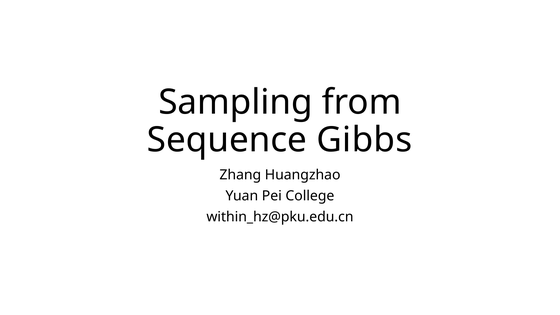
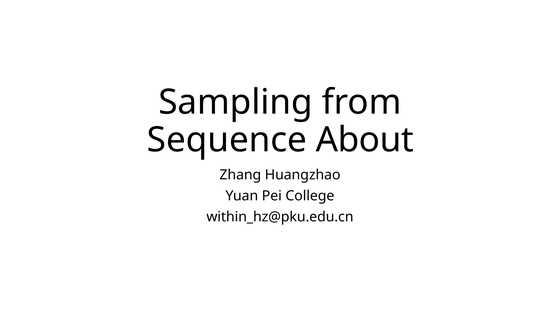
Gibbs: Gibbs -> About
